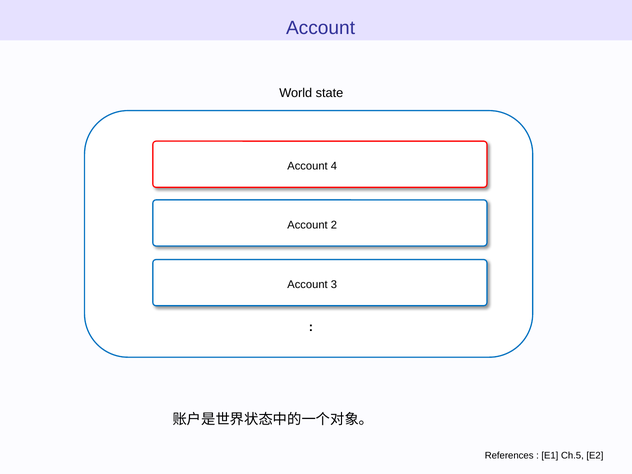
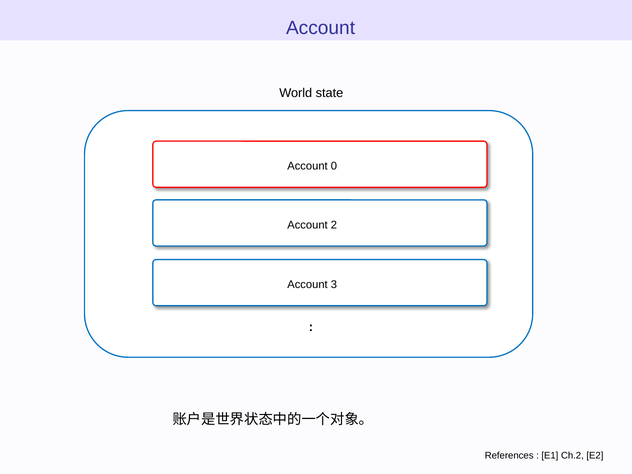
4: 4 -> 0
Ch.5: Ch.5 -> Ch.2
